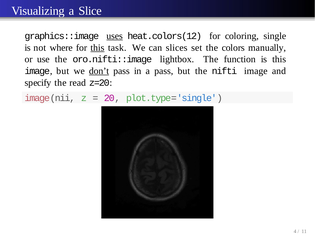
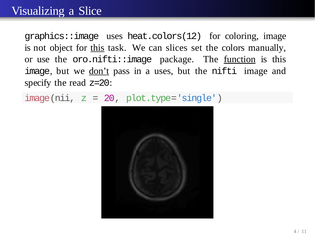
uses at (115, 36) underline: present -> none
coloring single: single -> image
where: where -> object
lightbox: lightbox -> package
function underline: none -> present
a pass: pass -> uses
